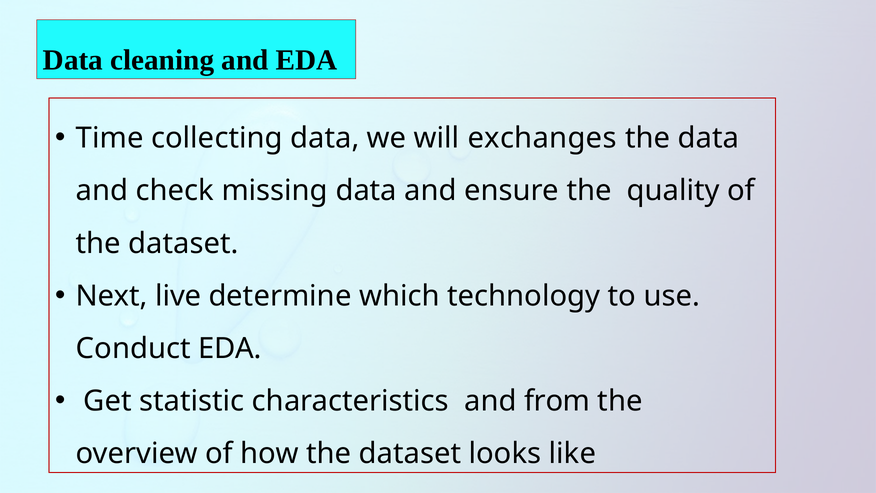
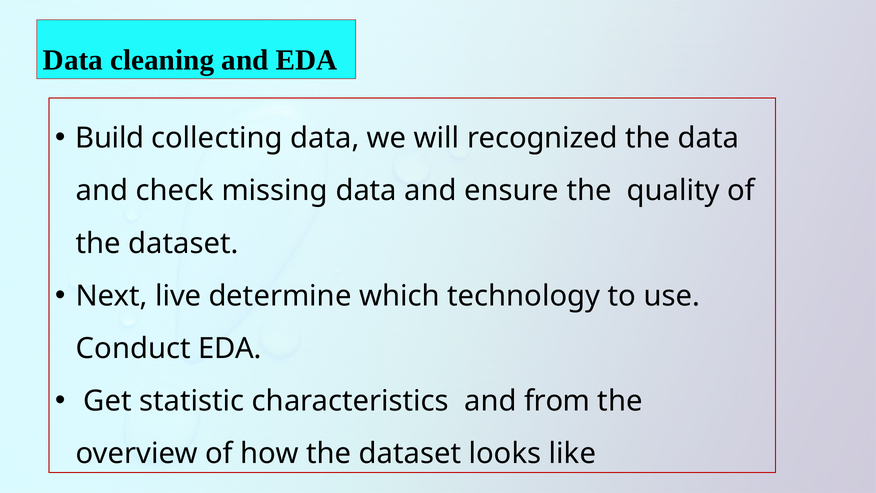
Time: Time -> Build
exchanges: exchanges -> recognized
